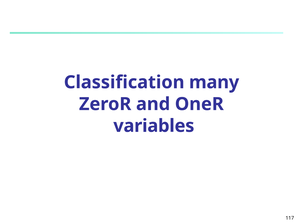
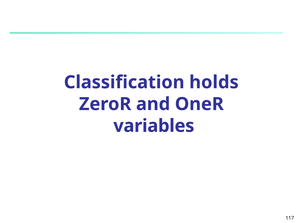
many: many -> holds
